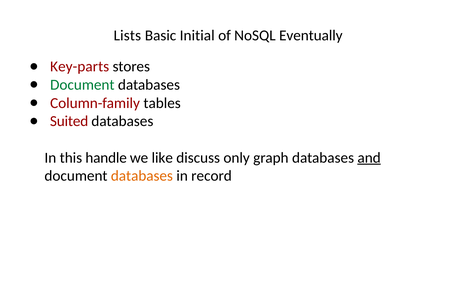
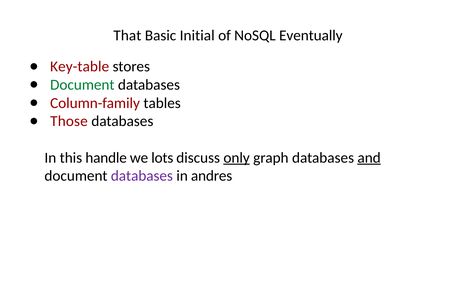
Lists: Lists -> That
Key-parts: Key-parts -> Key-table
Suited: Suited -> Those
like: like -> lots
only underline: none -> present
databases at (142, 176) colour: orange -> purple
record: record -> andres
